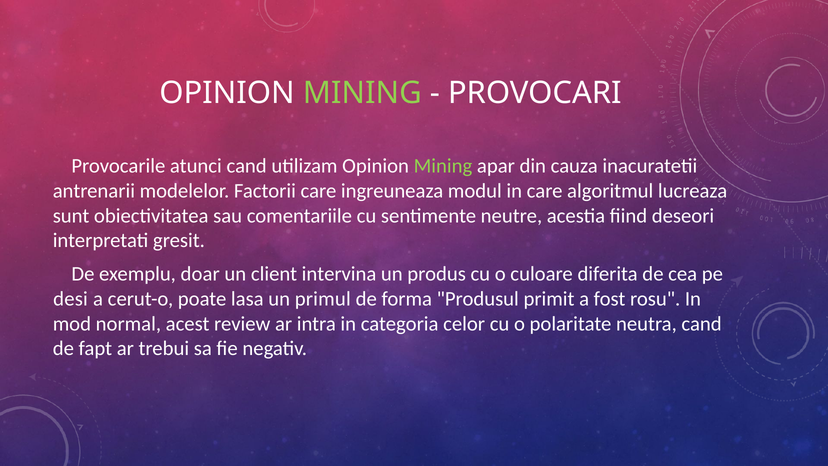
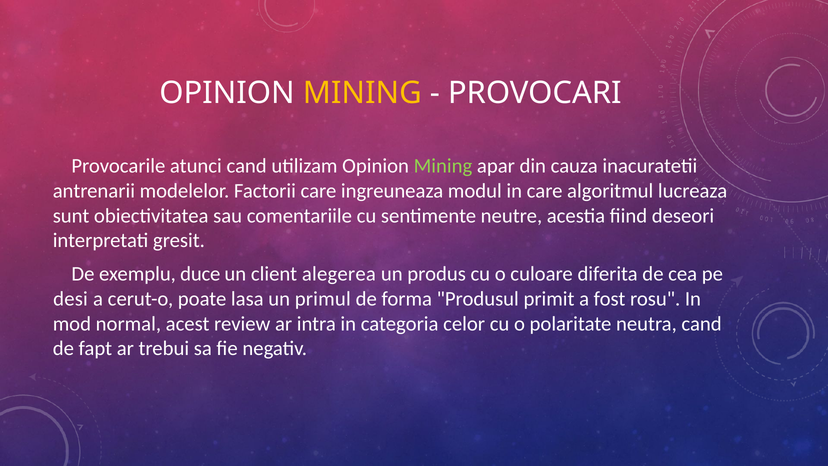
MINING at (362, 93) colour: light green -> yellow
doar: doar -> duce
intervina: intervina -> alegerea
